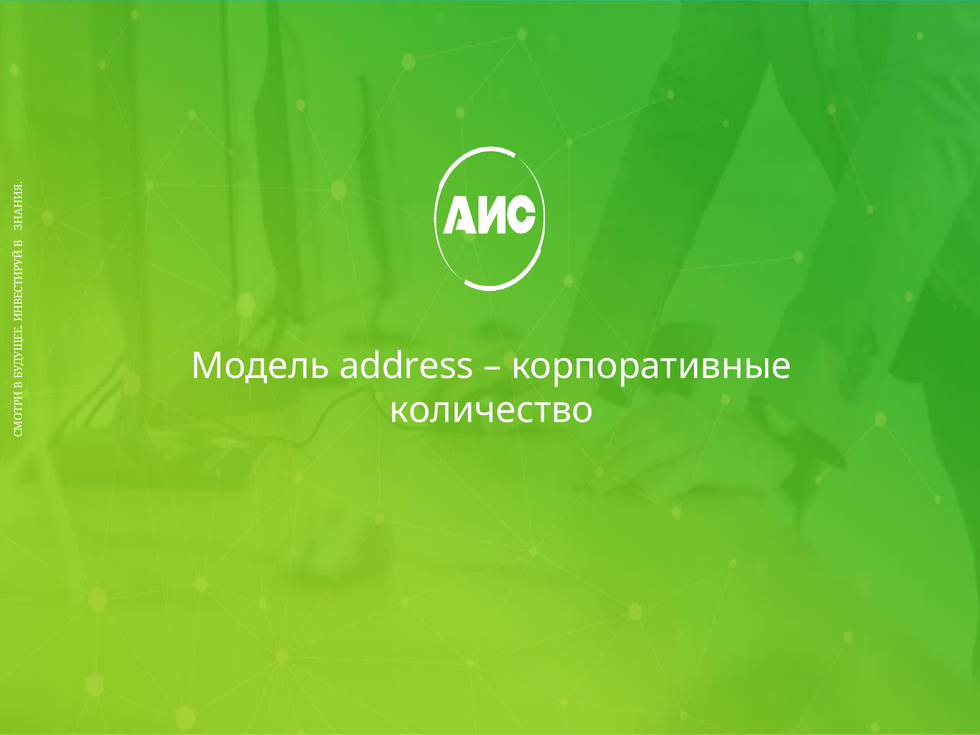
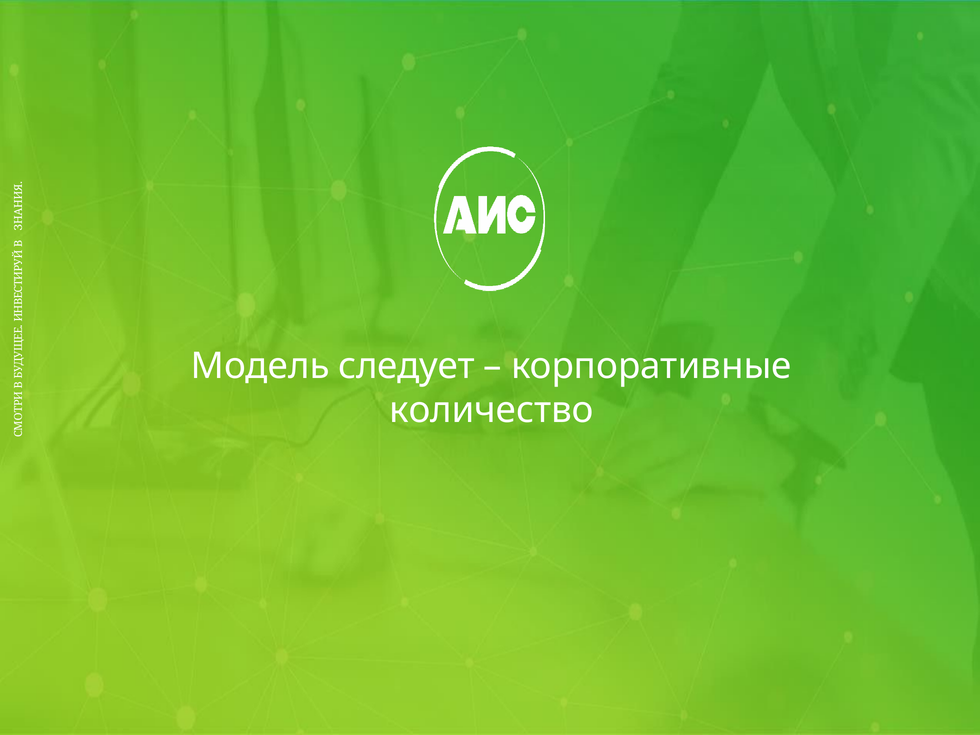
address: address -> следует
